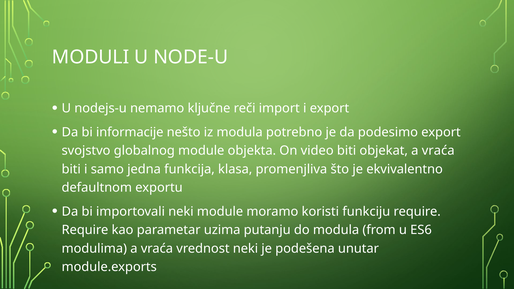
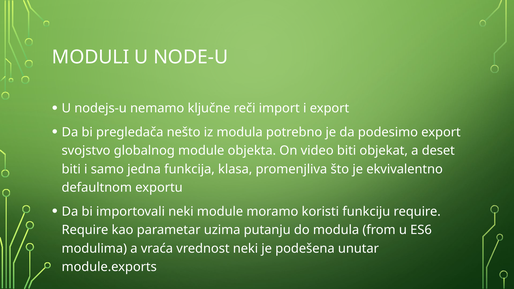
informacije: informacije -> pregledača
objekat a vraća: vraća -> deset
